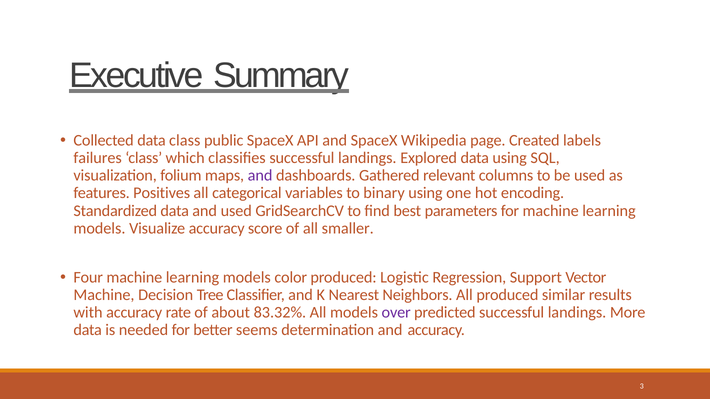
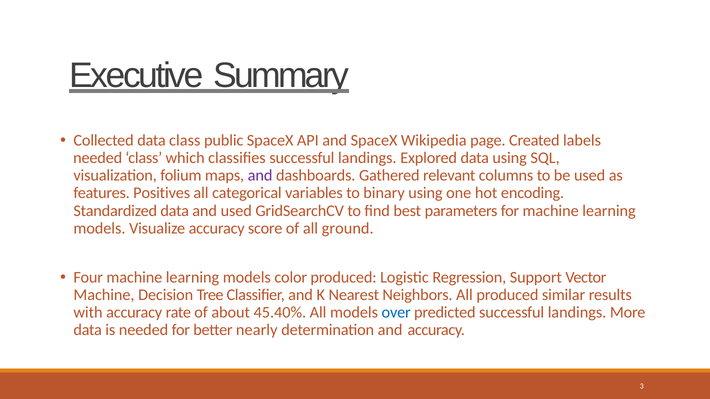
failures at (98, 158): failures -> needed
smaller: smaller -> ground
83.32%: 83.32% -> 45.40%
over colour: purple -> blue
seems: seems -> nearly
